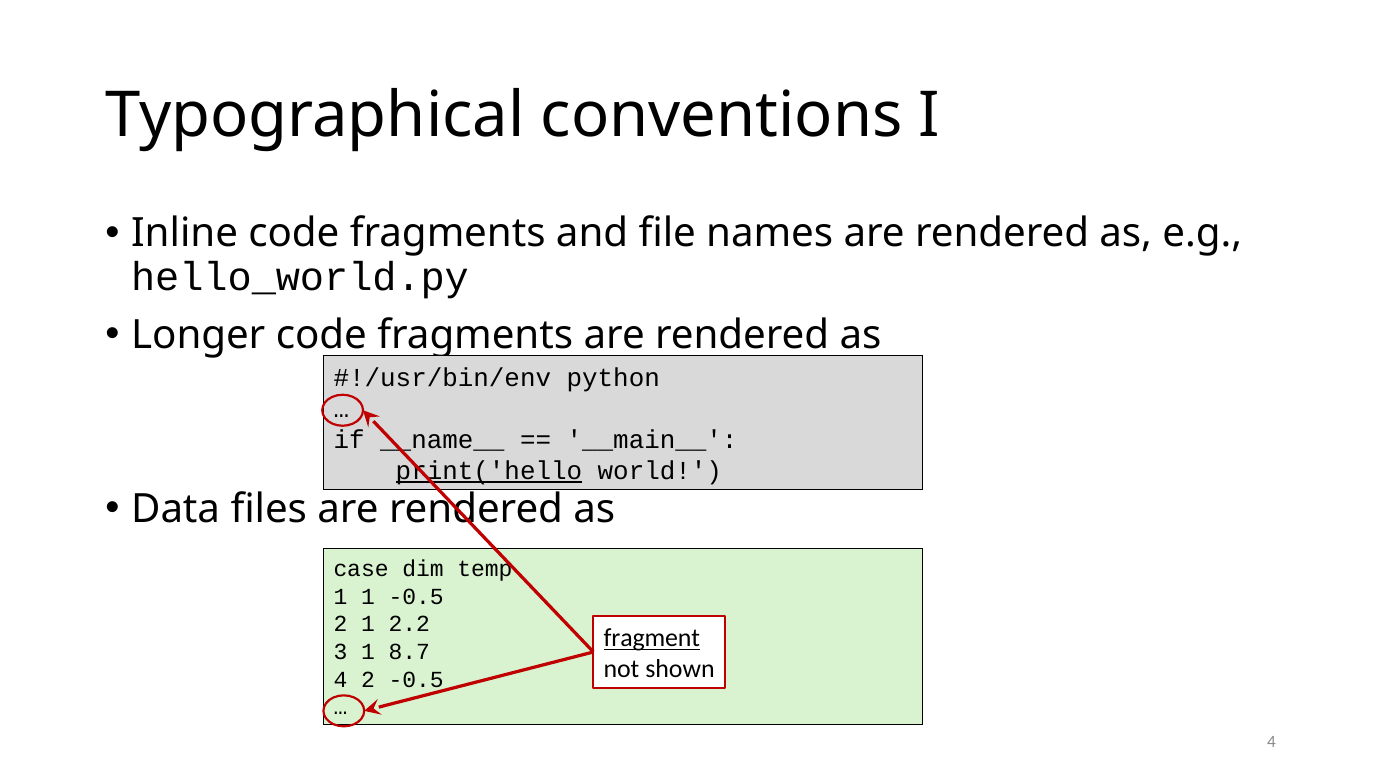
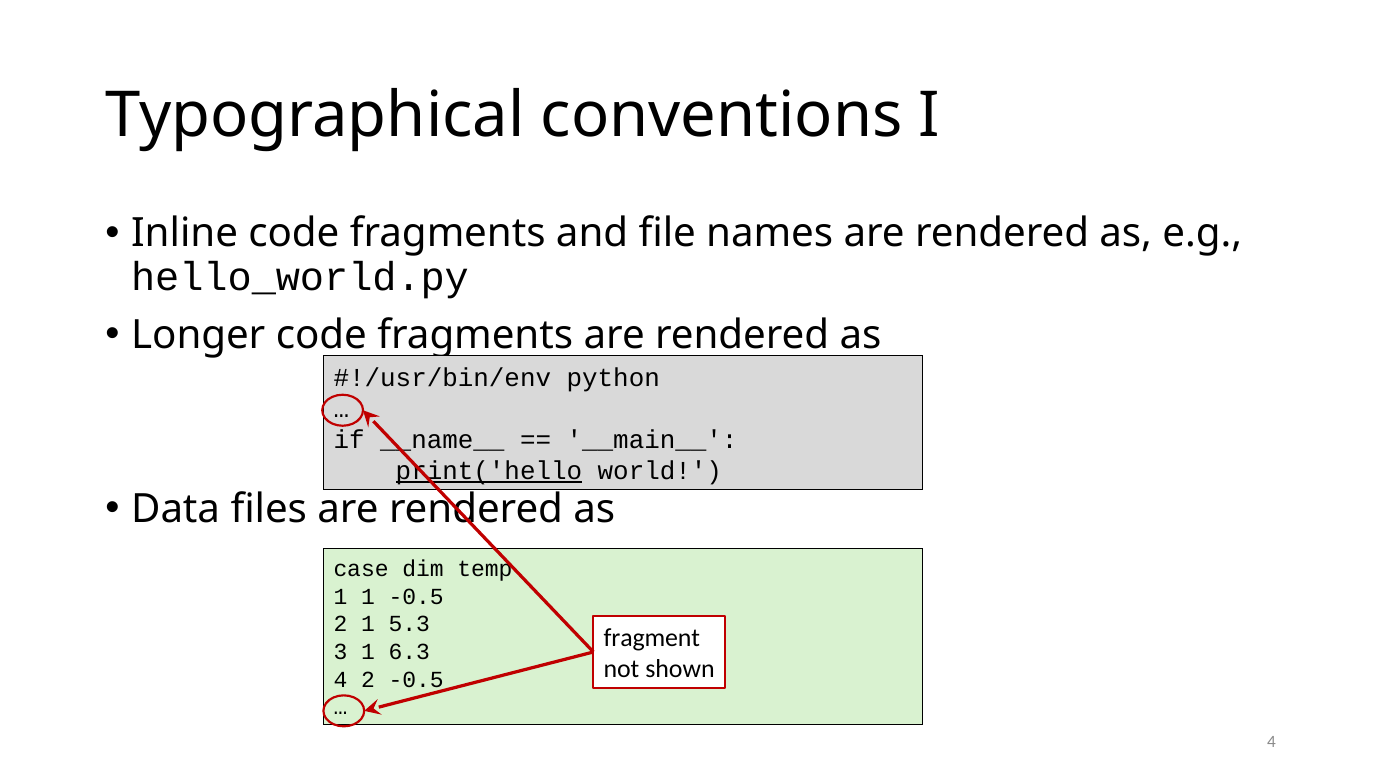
2.2: 2.2 -> 5.3
fragment underline: present -> none
8.7: 8.7 -> 6.3
